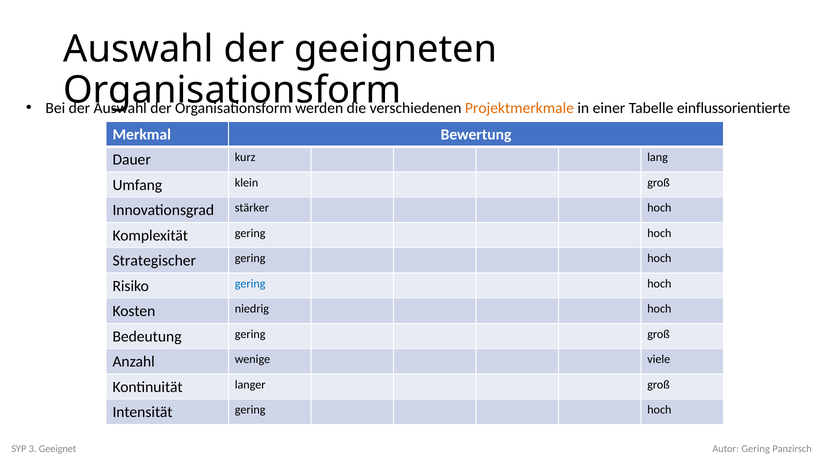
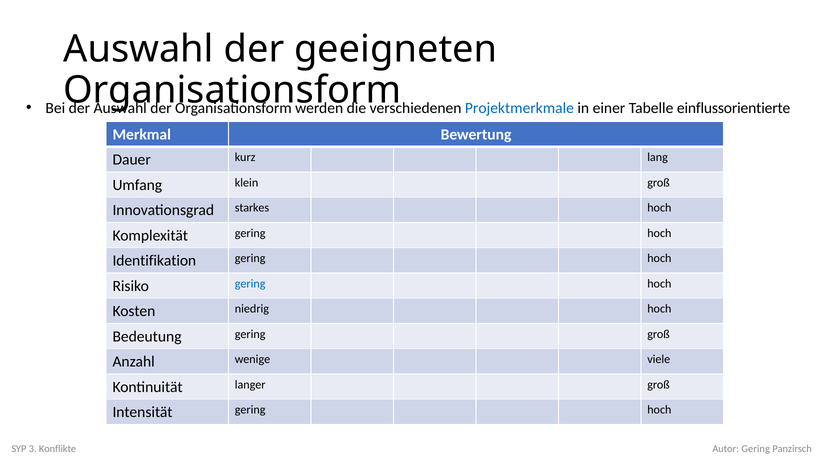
Projektmerkmale colour: orange -> blue
stärker: stärker -> starkes
Strategischer: Strategischer -> Identifikation
Geeignet: Geeignet -> Konflikte
